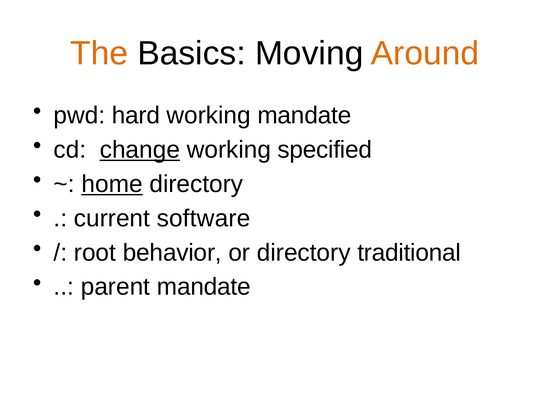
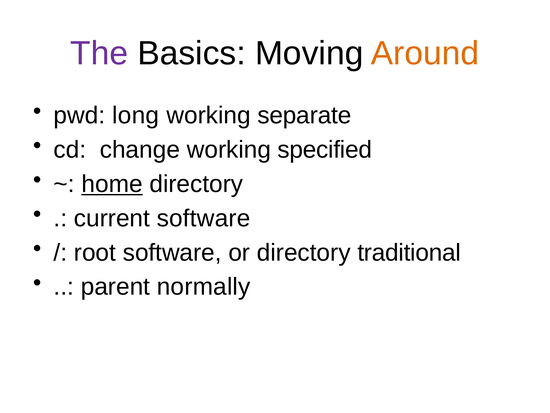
The colour: orange -> purple
hard: hard -> long
working mandate: mandate -> separate
change underline: present -> none
root behavior: behavior -> software
parent mandate: mandate -> normally
